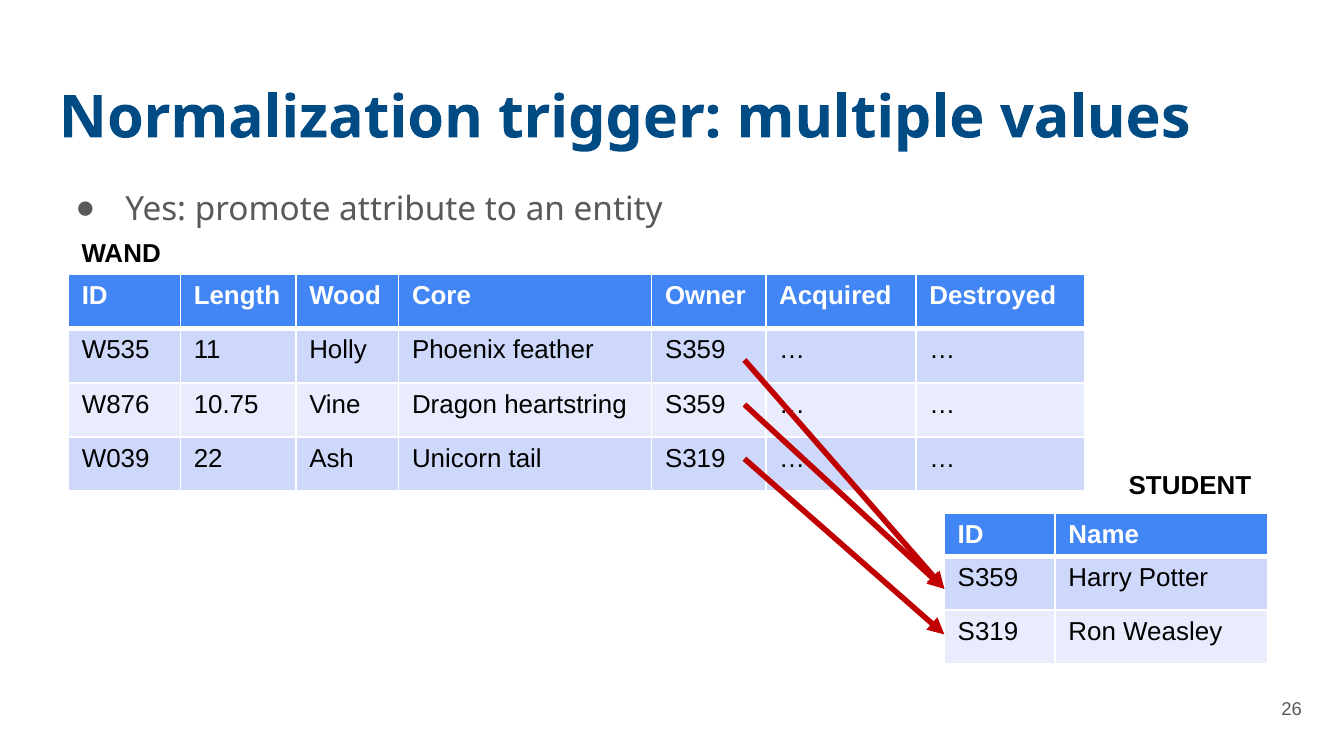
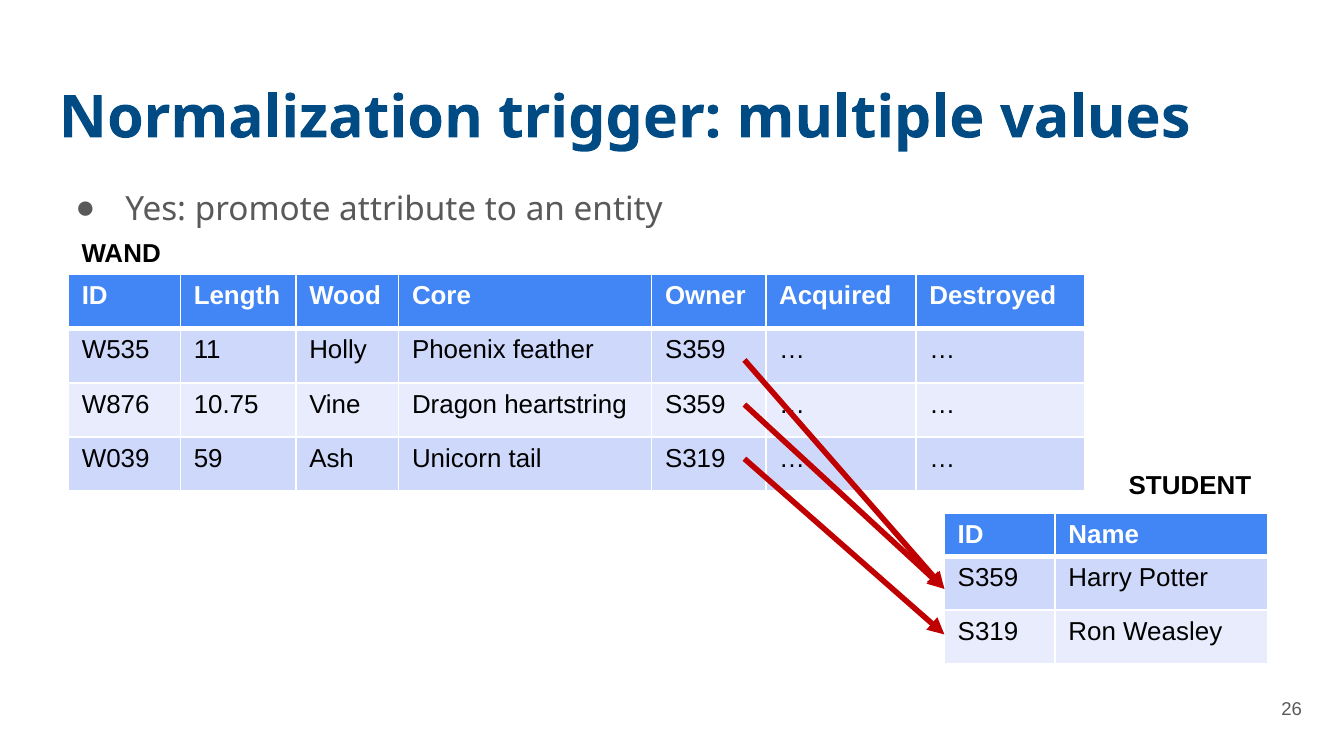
22: 22 -> 59
